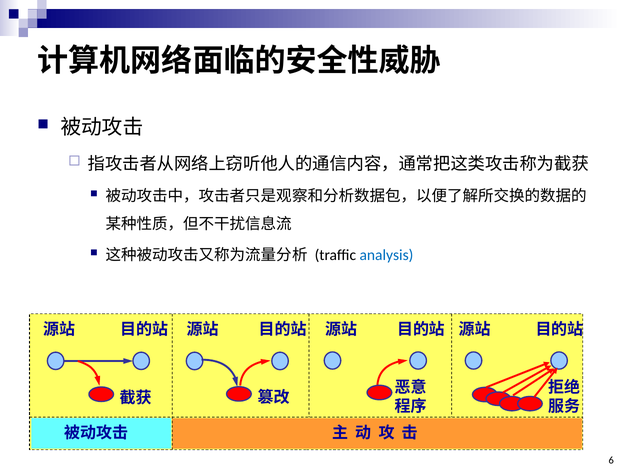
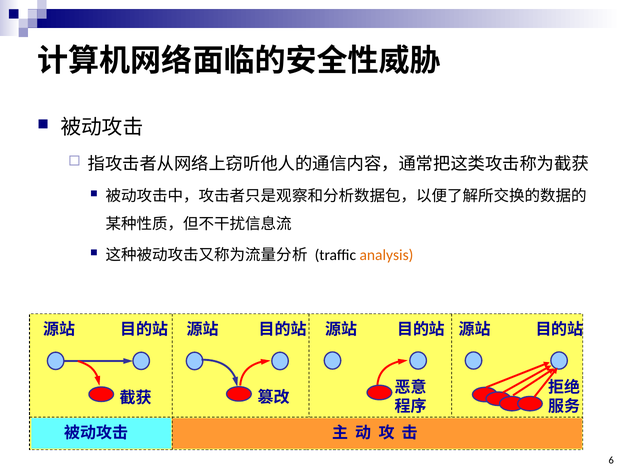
analysis colour: blue -> orange
